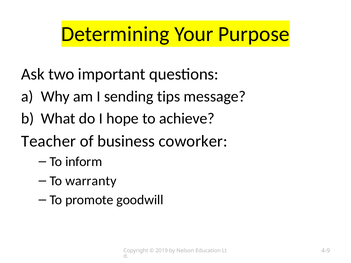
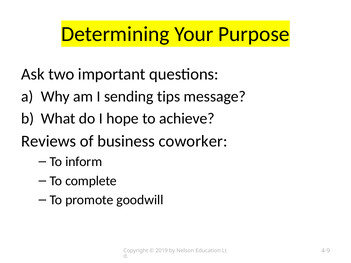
Teacher: Teacher -> Reviews
warranty: warranty -> complete
